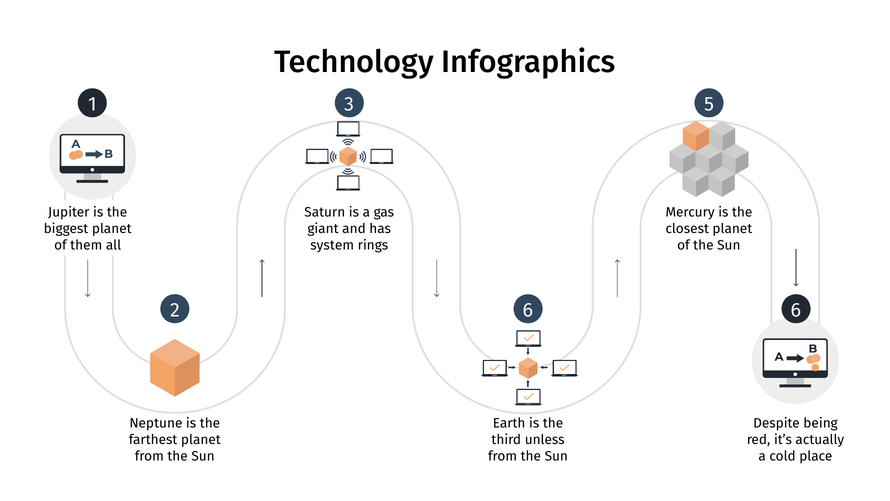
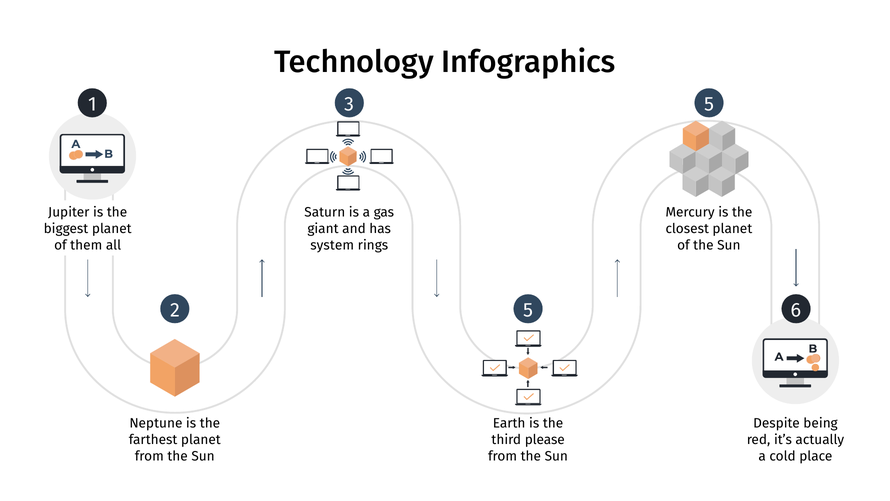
2 6: 6 -> 5
unless: unless -> please
